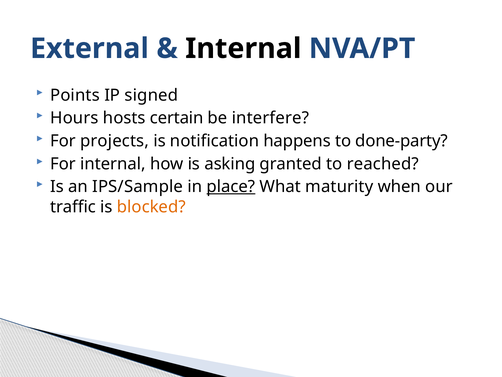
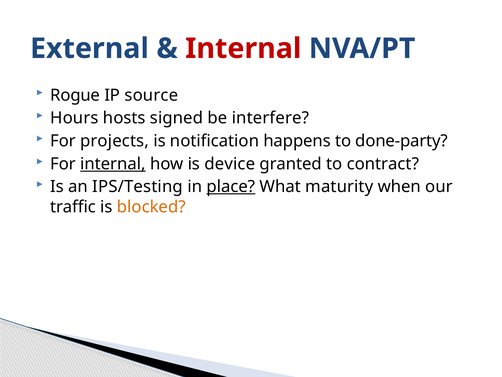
Internal at (243, 48) colour: black -> red
Points: Points -> Rogue
signed: signed -> source
certain: certain -> signed
internal at (113, 164) underline: none -> present
asking: asking -> device
reached: reached -> contract
IPS/Sample: IPS/Sample -> IPS/Testing
